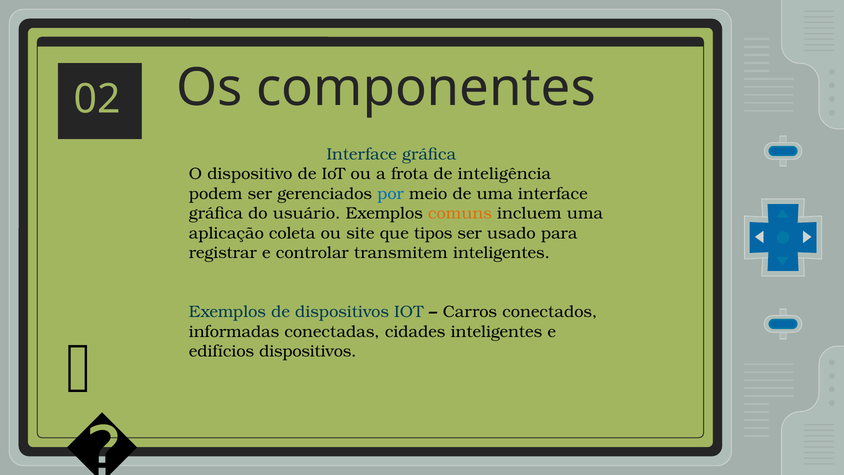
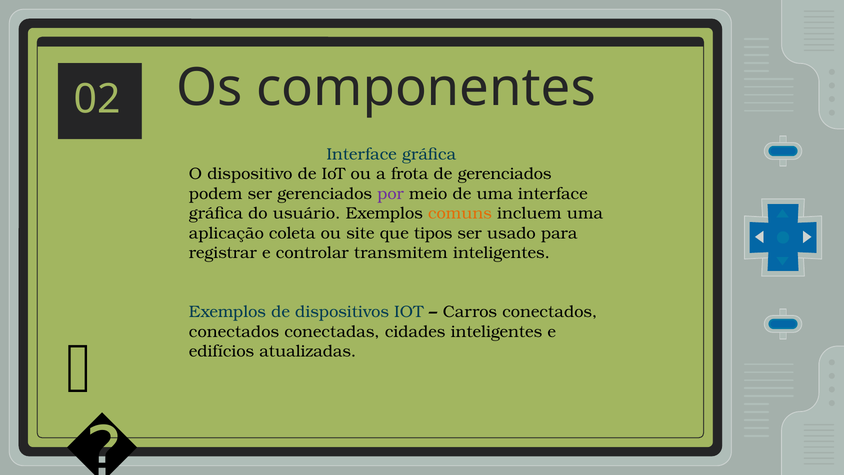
de inteligência: inteligência -> gerenciados
por colour: blue -> purple
informadas at (234, 332): informadas -> conectados
edifícios dispositivos: dispositivos -> atualizadas
